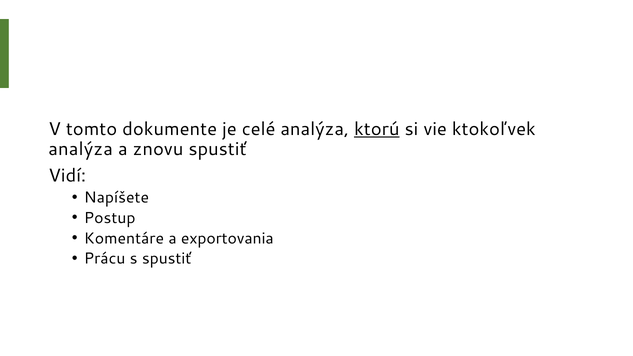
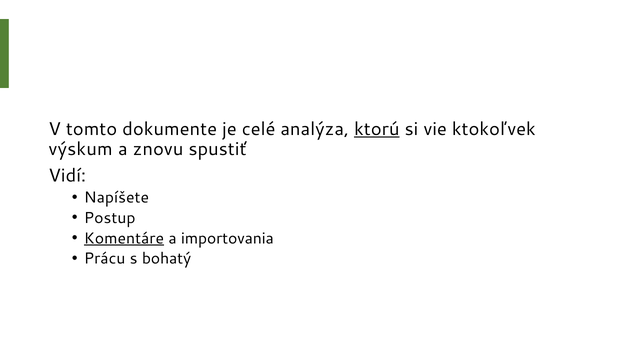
analýza at (81, 149): analýza -> výskum
Komentáre underline: none -> present
exportovania: exportovania -> importovania
s spustiť: spustiť -> bohatý
